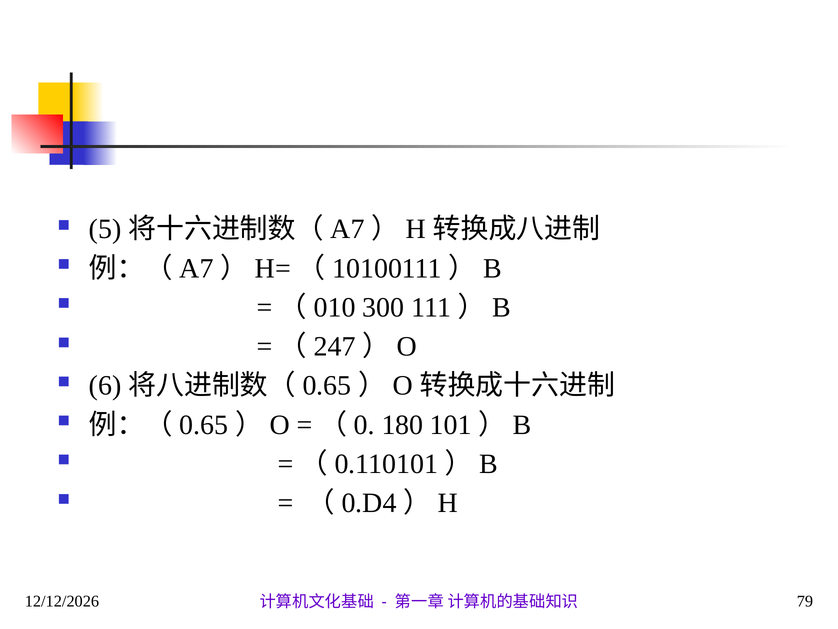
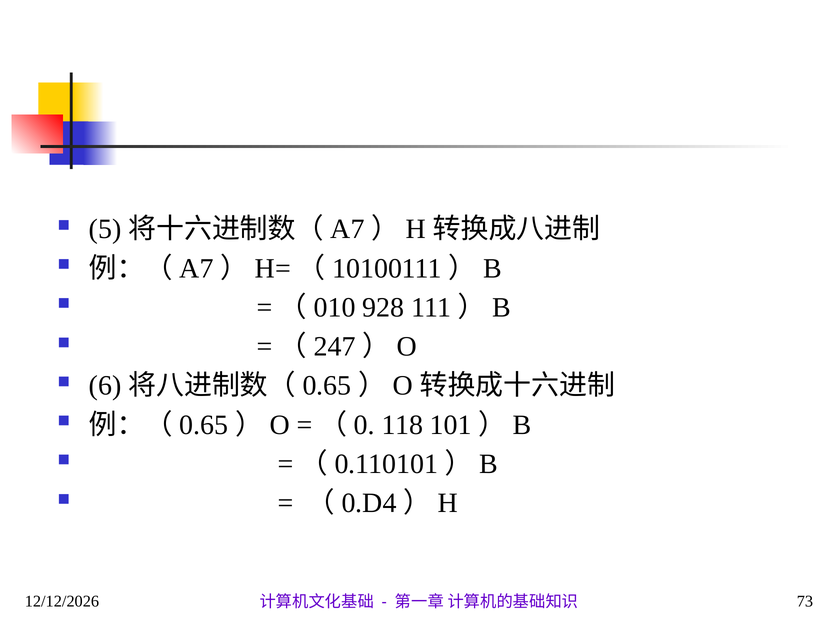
300: 300 -> 928
180: 180 -> 118
79: 79 -> 73
